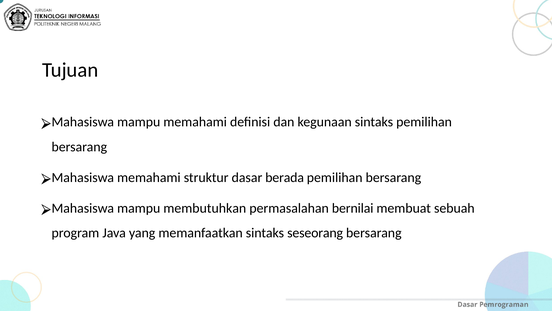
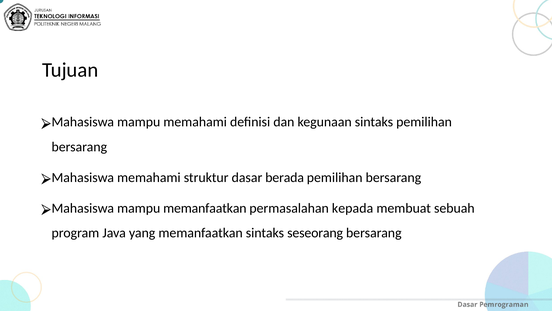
mampu membutuhkan: membutuhkan -> memanfaatkan
bernilai: bernilai -> kepada
